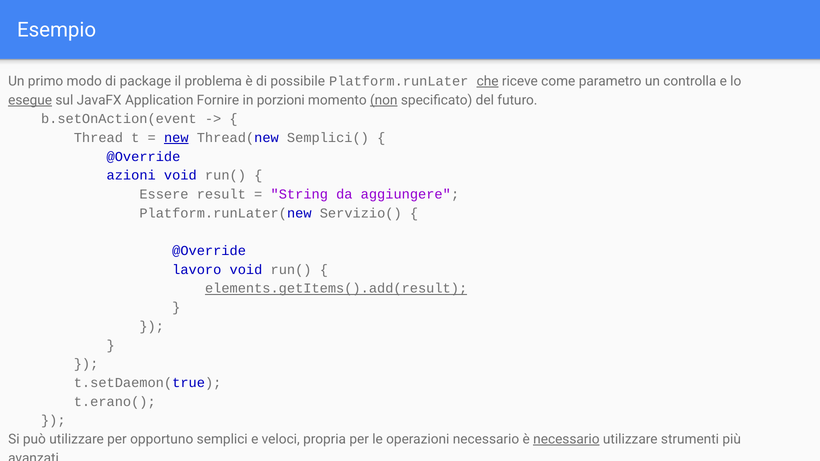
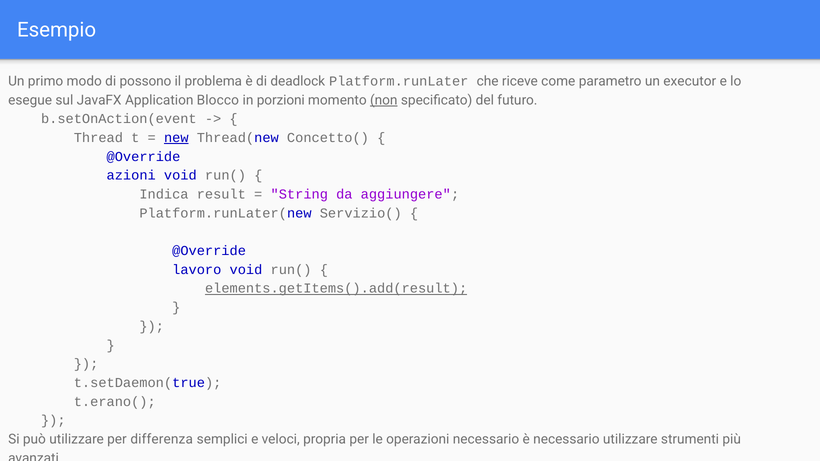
package: package -> possono
possibile: possibile -> deadlock
che underline: present -> none
controlla: controlla -> executor
esegue underline: present -> none
Fornire: Fornire -> Blocco
Semplici(: Semplici( -> Concetto(
Essere: Essere -> Indica
opportuno: opportuno -> differenza
necessario at (566, 439) underline: present -> none
